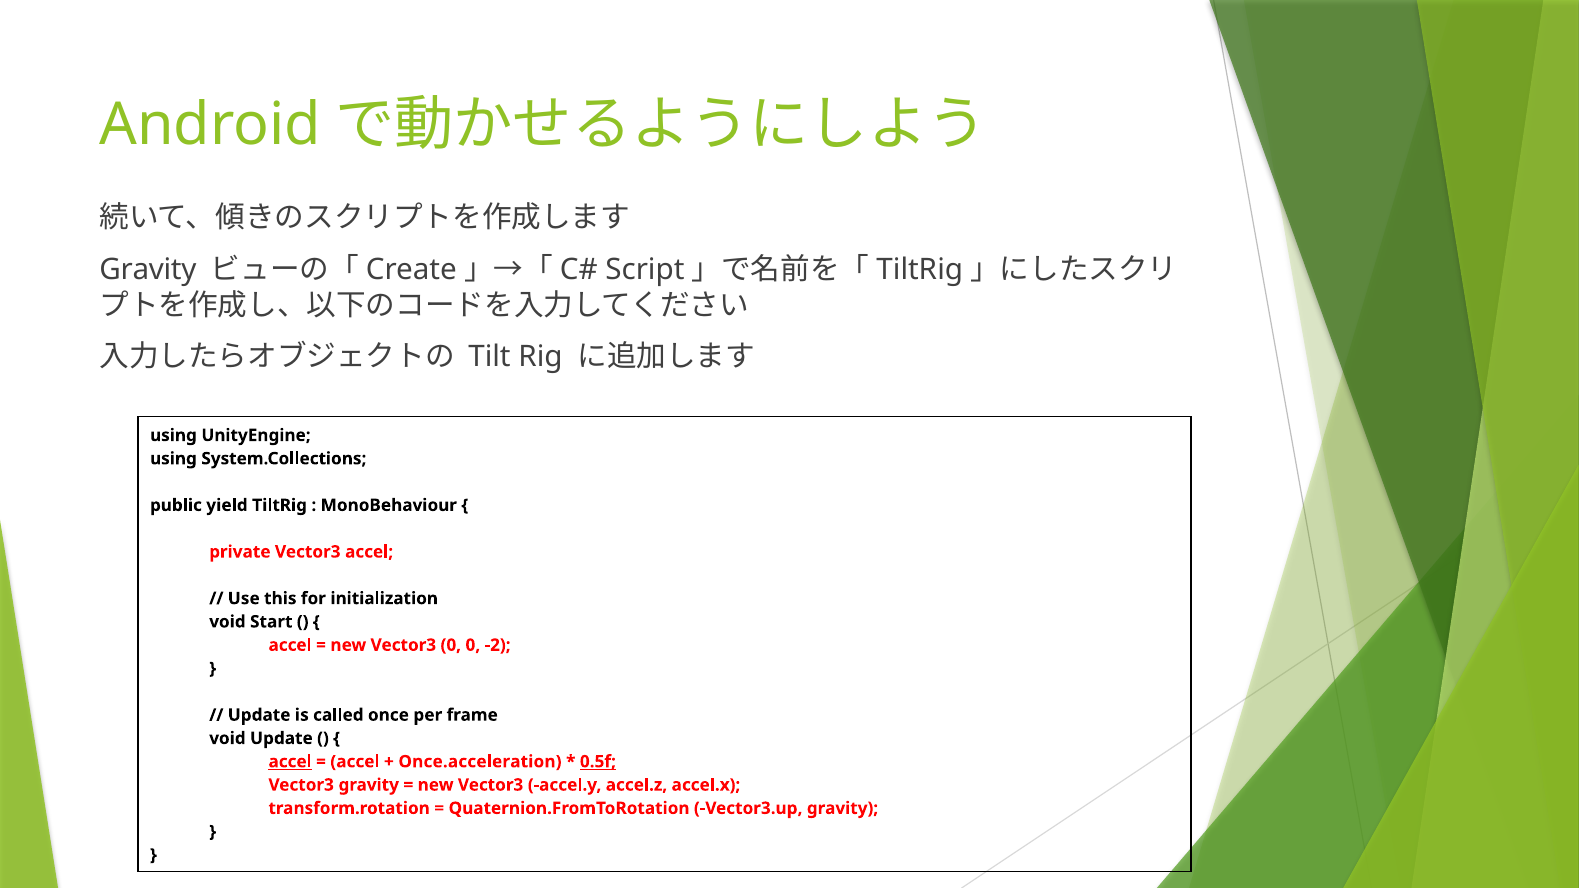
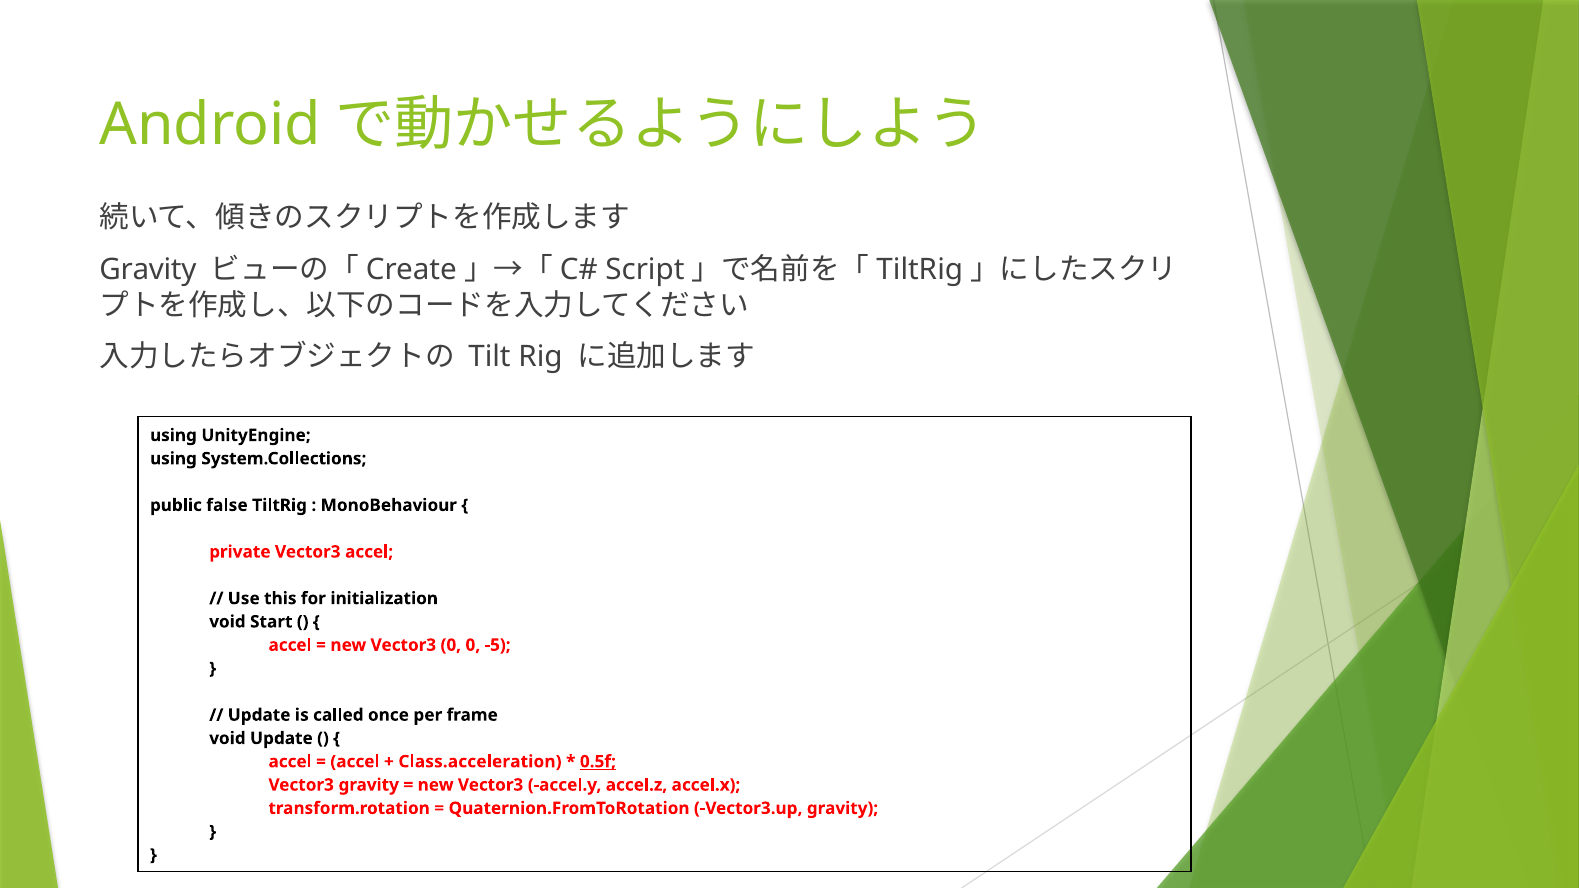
yield: yield -> false
-2: -2 -> -5
accel at (290, 762) underline: present -> none
Once.acceleration: Once.acceleration -> Class.acceleration
